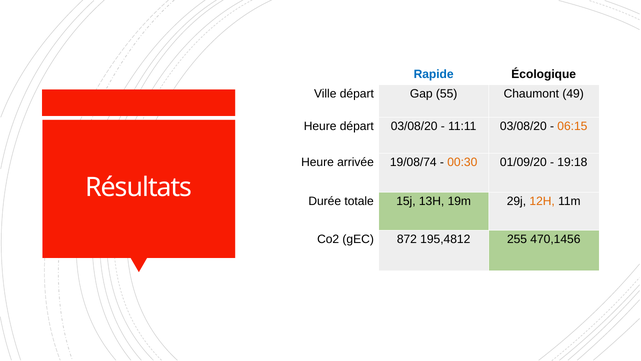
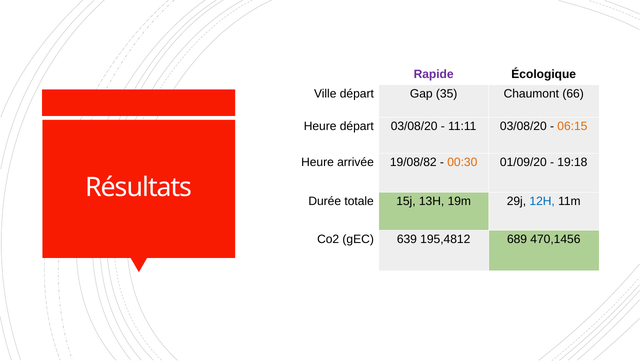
Rapide colour: blue -> purple
55: 55 -> 35
49: 49 -> 66
19/08/74: 19/08/74 -> 19/08/82
12H colour: orange -> blue
872: 872 -> 639
255: 255 -> 689
